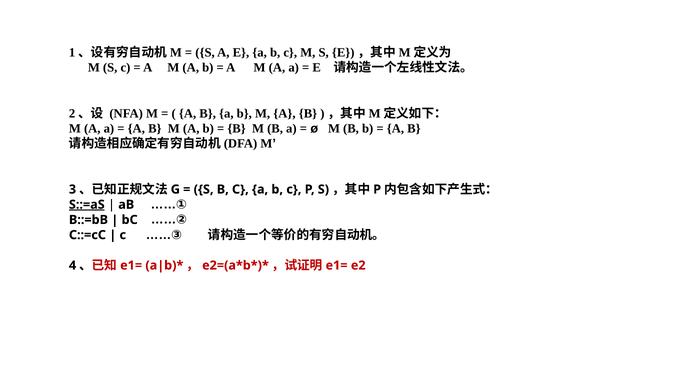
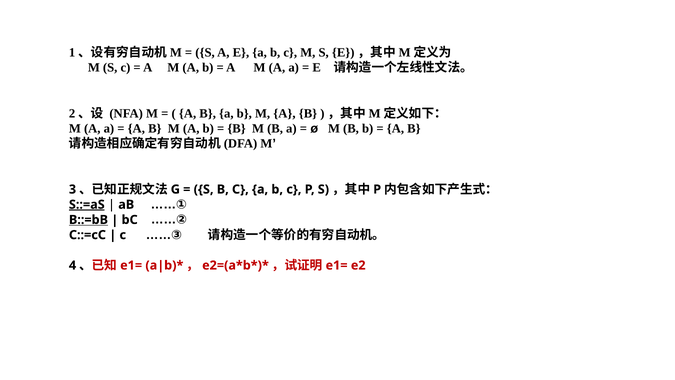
B::=bB underline: none -> present
